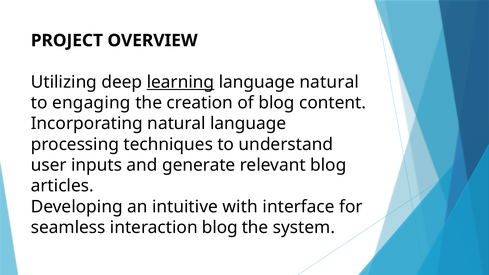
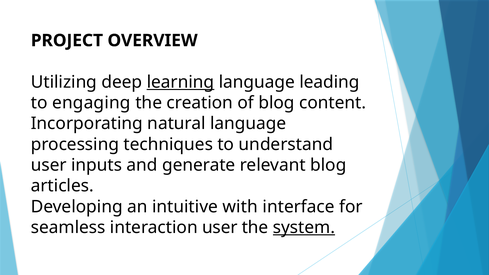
language natural: natural -> leading
interaction blog: blog -> user
system underline: none -> present
